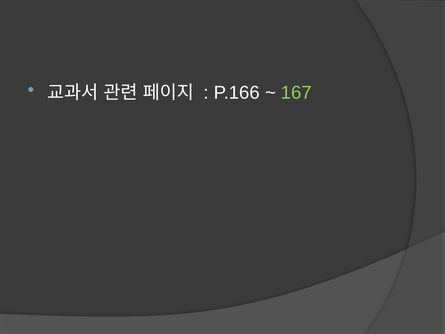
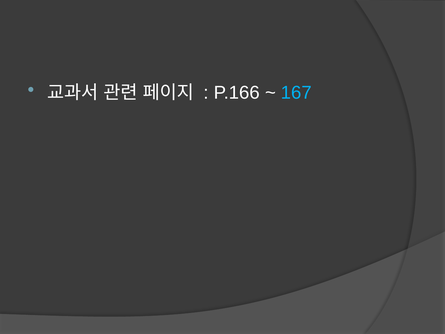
167 colour: light green -> light blue
